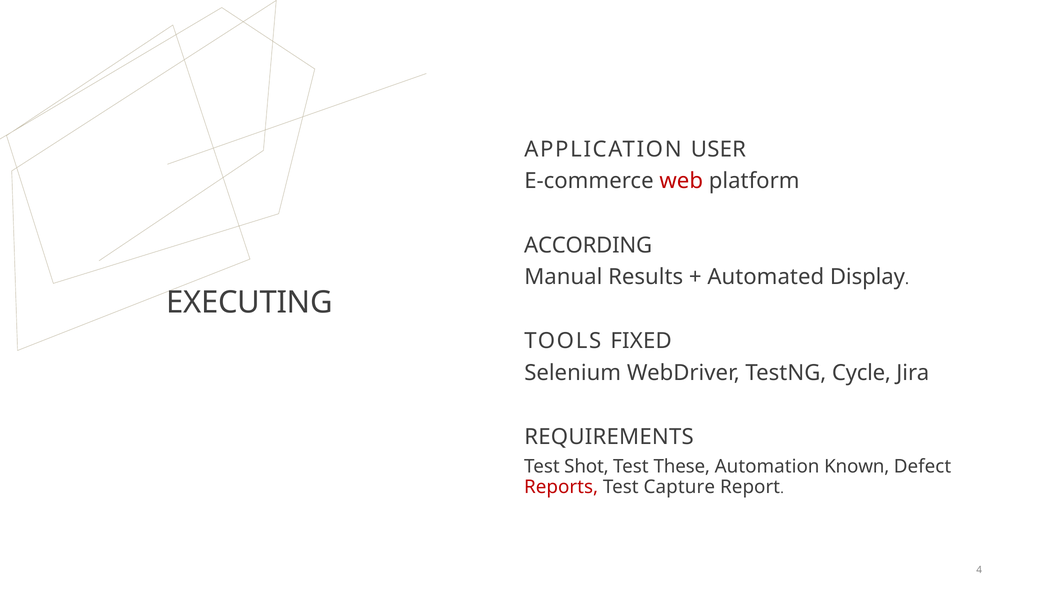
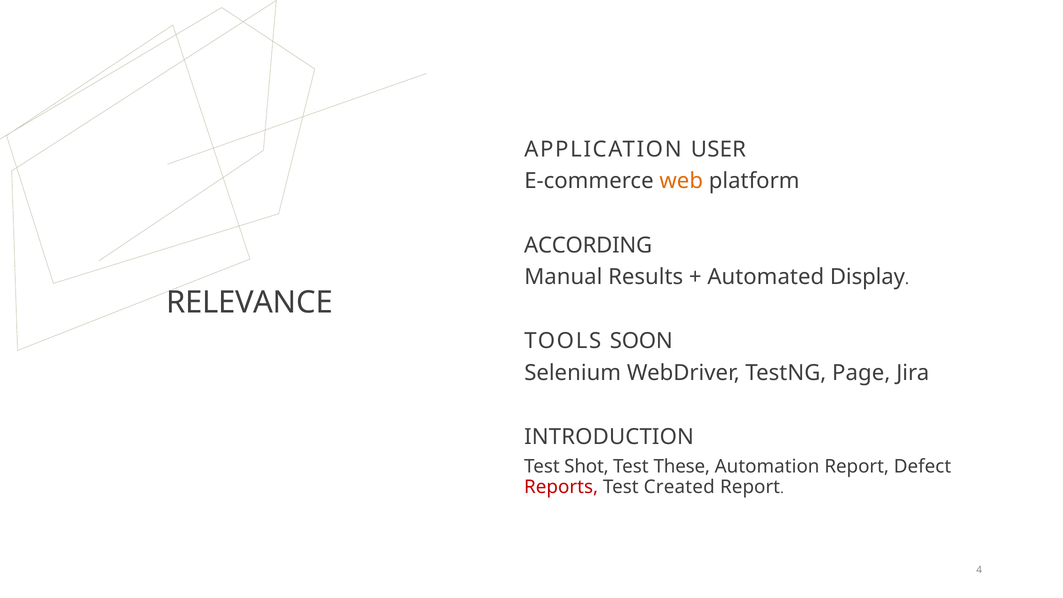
web colour: red -> orange
EXECUTING: EXECUTING -> RELEVANCE
FIXED: FIXED -> SOON
Cycle: Cycle -> Page
REQUIREMENTS: REQUIREMENTS -> INTRODUCTION
Automation Known: Known -> Report
Capture: Capture -> Created
